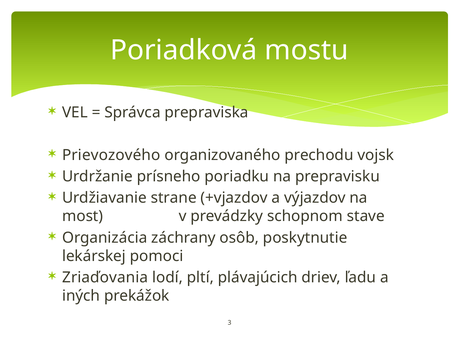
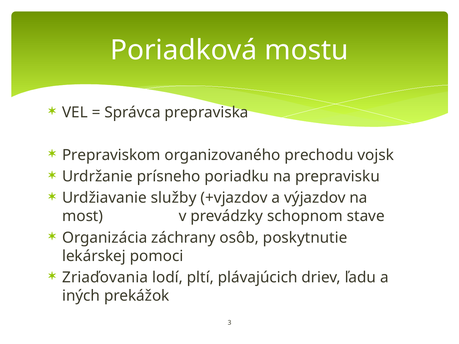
Prievozového: Prievozového -> Prepraviskom
strane: strane -> služby
